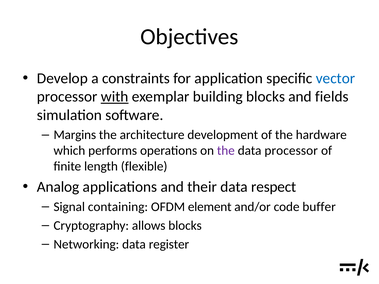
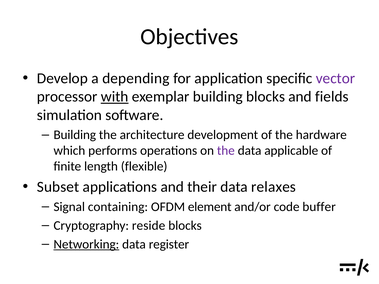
constraints: constraints -> depending
vector colour: blue -> purple
Margins at (75, 135): Margins -> Building
data processor: processor -> applicable
Analog: Analog -> Subset
respect: respect -> relaxes
allows: allows -> reside
Networking underline: none -> present
